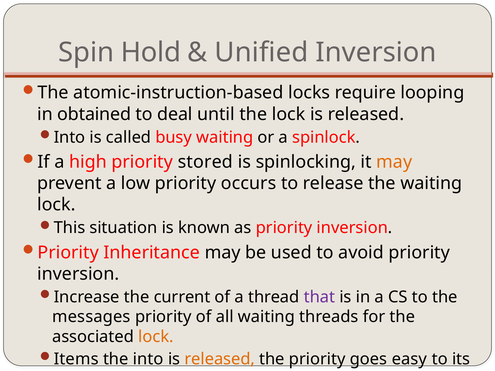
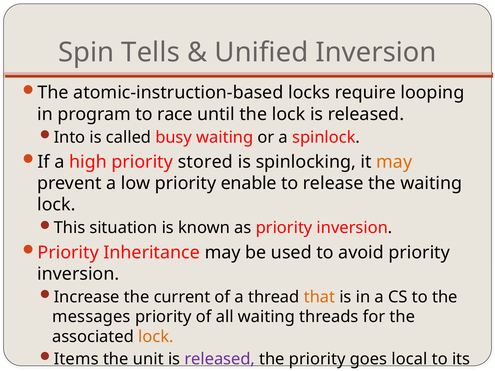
Hold: Hold -> Tells
obtained: obtained -> program
deal: deal -> race
occurs: occurs -> enable
that colour: purple -> orange
the into: into -> unit
released at (220, 359) colour: orange -> purple
easy: easy -> local
